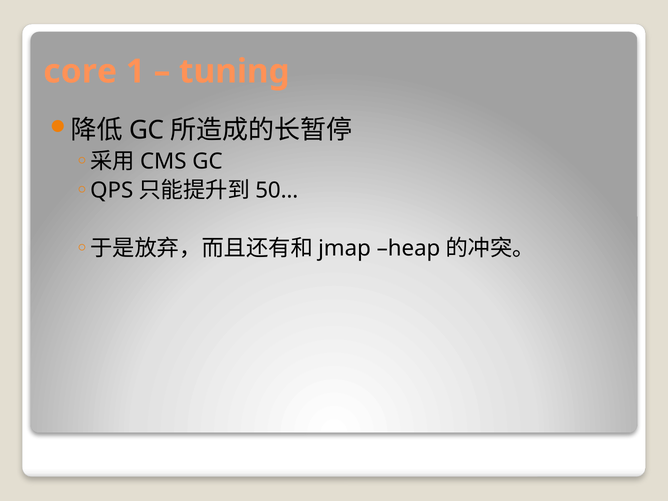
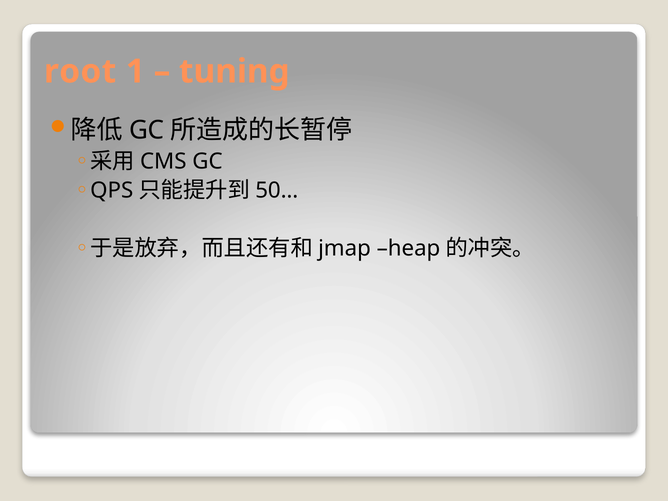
core: core -> root
